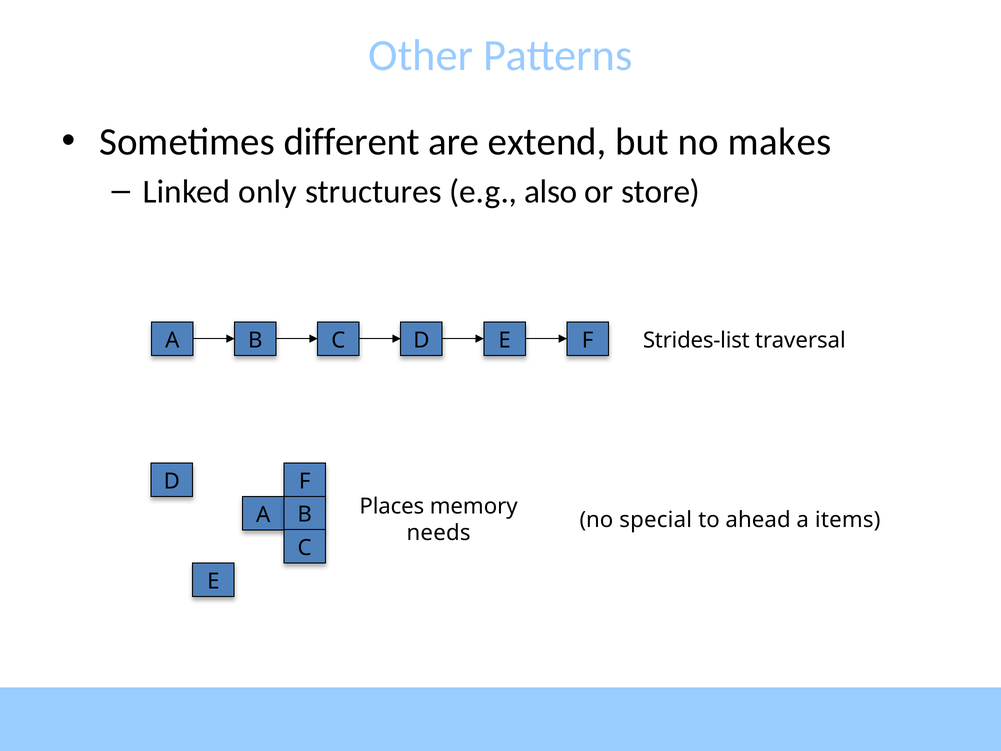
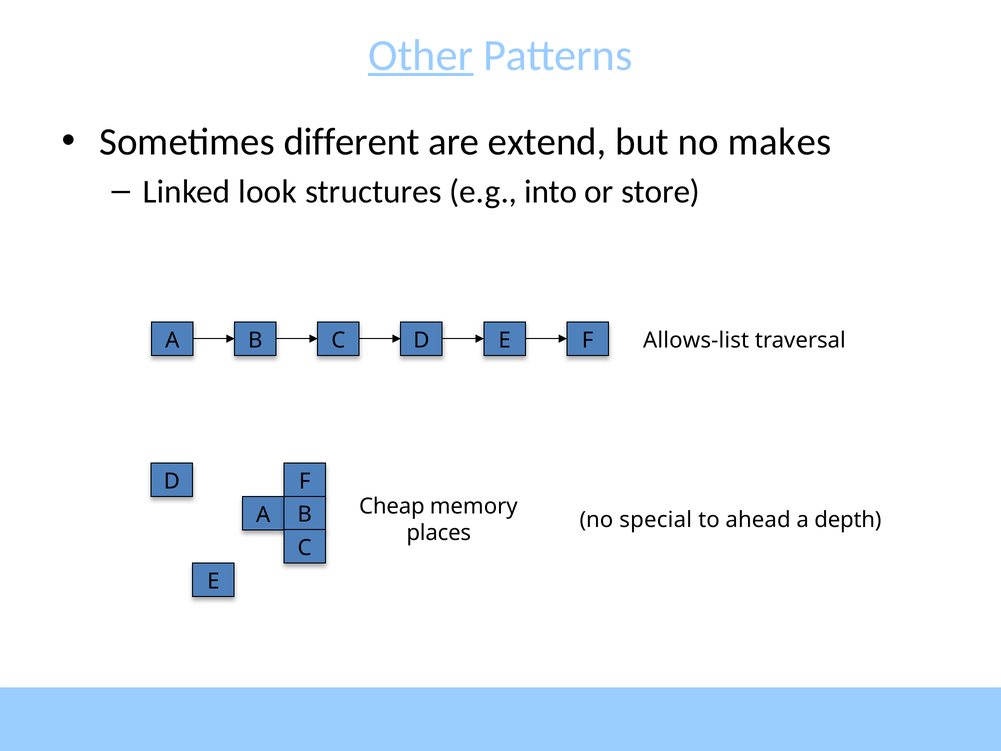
Other underline: none -> present
only: only -> look
also: also -> into
Strides-list: Strides-list -> Allows-list
Places: Places -> Cheap
items: items -> depth
needs: needs -> places
